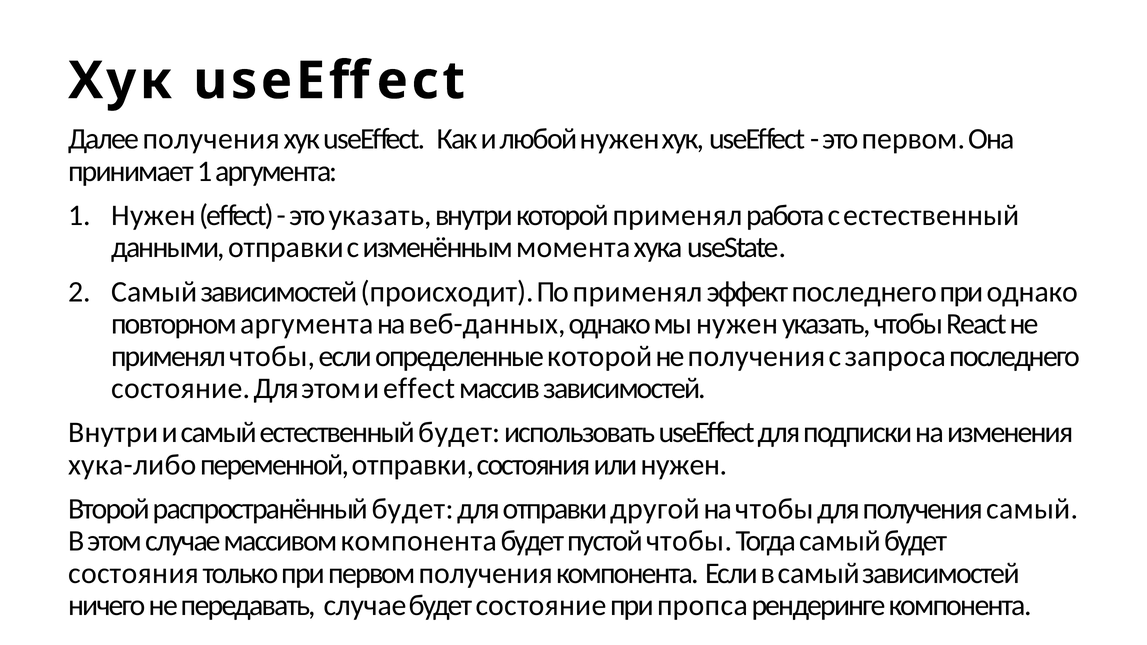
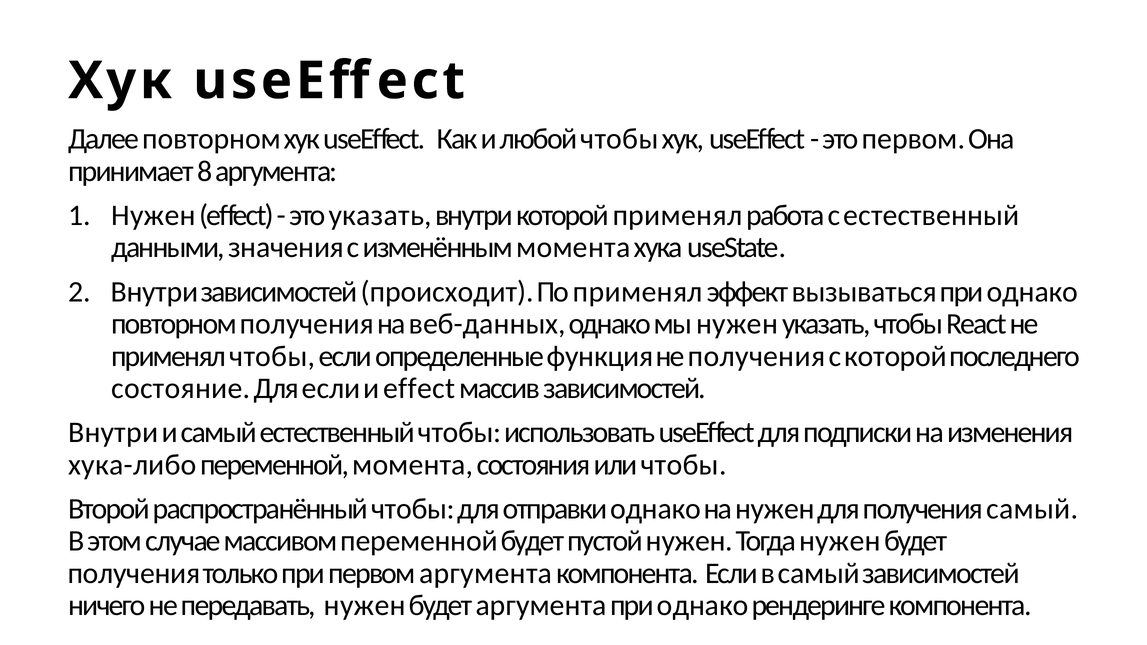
Далее получения: получения -> повторном
любой нужен: нужен -> чтобы
принимает 1: 1 -> 8
данными отправки: отправки -> значения
2 Самый: Самый -> Внутри
эффект последнего: последнего -> вызываться
повторном аргумента: аргумента -> получения
определенные которой: которой -> функция
с запроса: запроса -> которой
Для этом: этом -> если
естественный будет: будет -> чтобы
переменной отправки: отправки -> момента
или нужен: нужен -> чтобы
распространённый будет: будет -> чтобы
отправки другой: другой -> однако
на чтобы: чтобы -> нужен
массивом компонента: компонента -> переменной
пустой чтобы: чтобы -> нужен
Тогда самый: самый -> нужен
состояния at (134, 573): состояния -> получения
первом получения: получения -> аргумента
передавать случае: случае -> нужен
будет состояние: состояние -> аргумента
пропса at (702, 606): пропса -> однако
